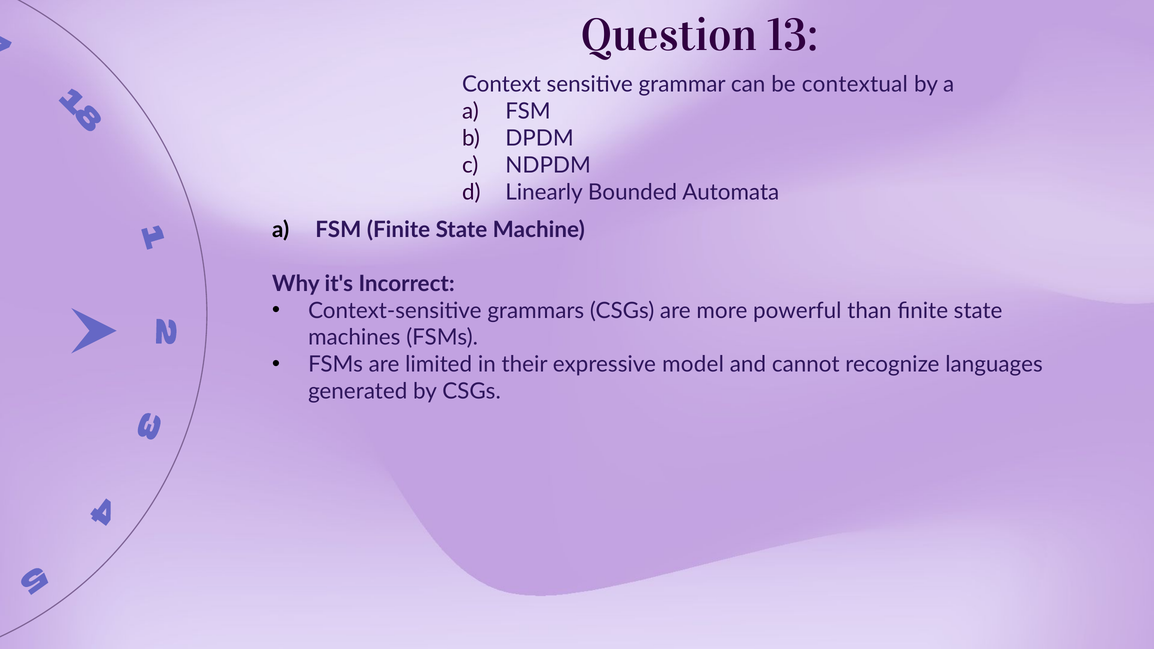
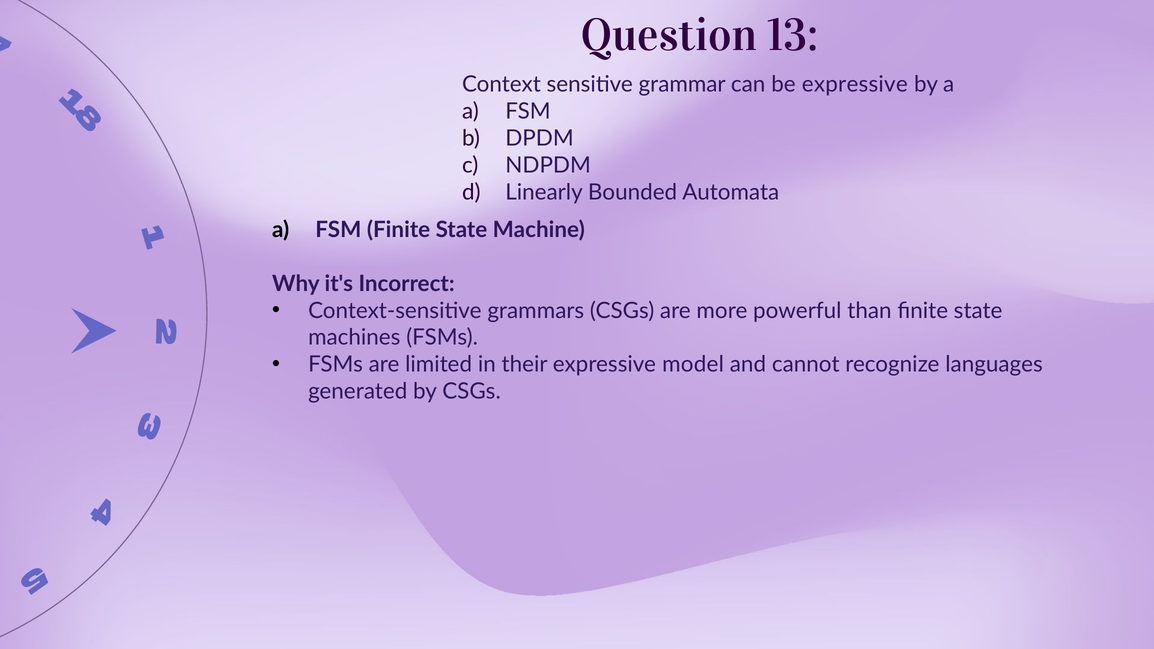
be contextual: contextual -> expressive
